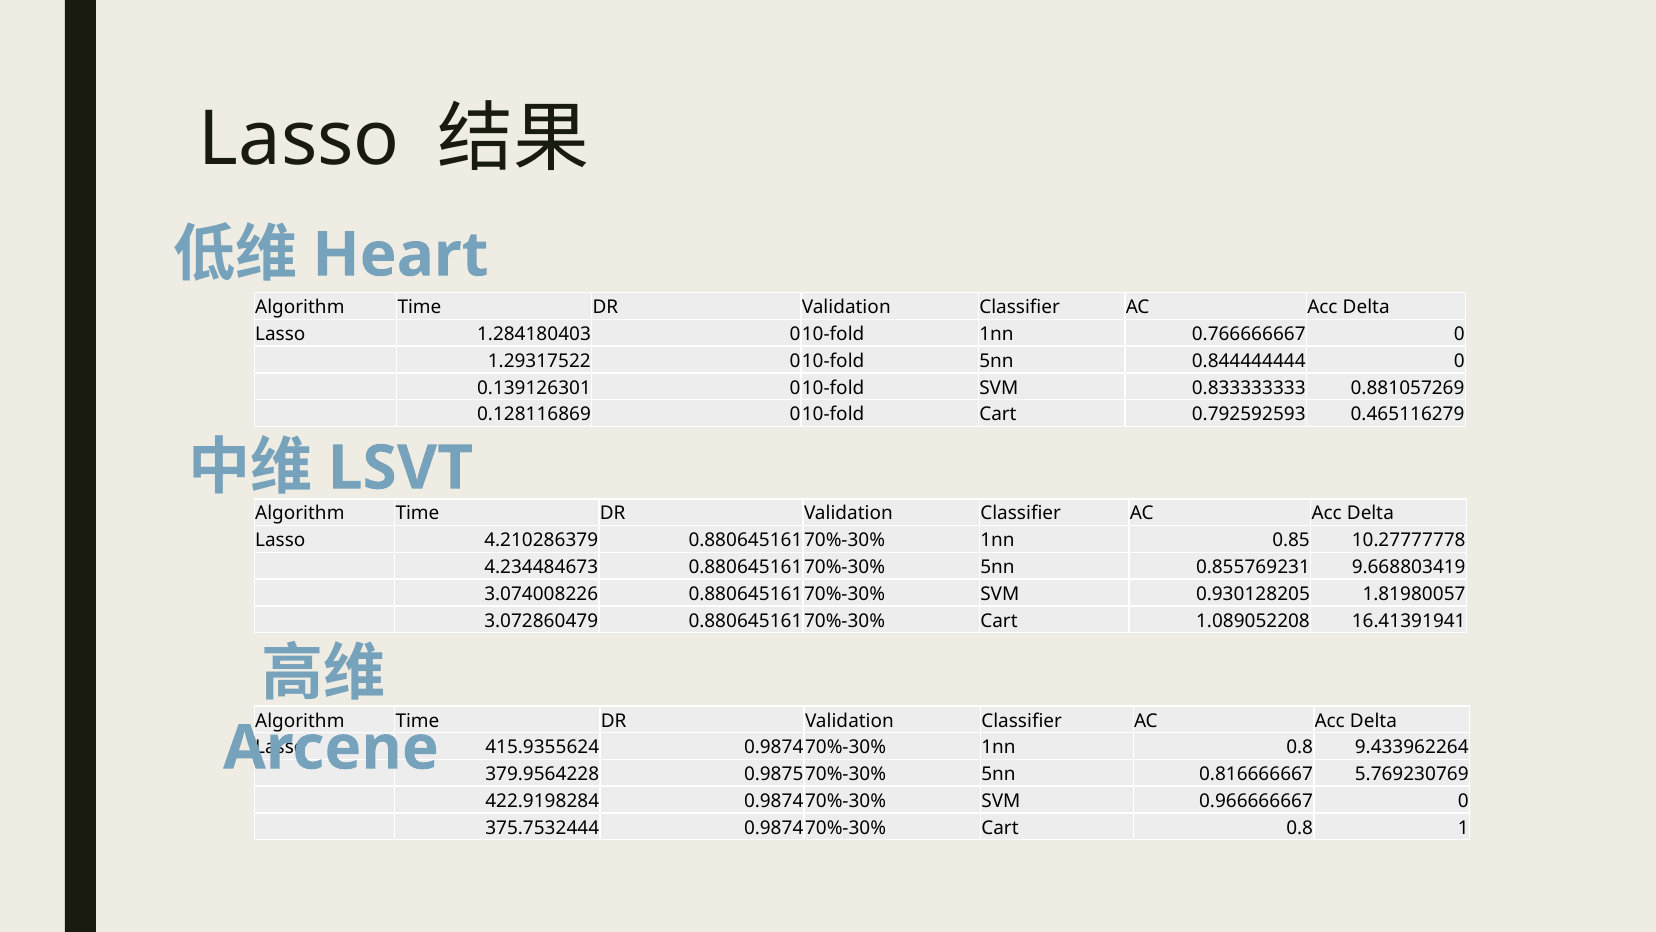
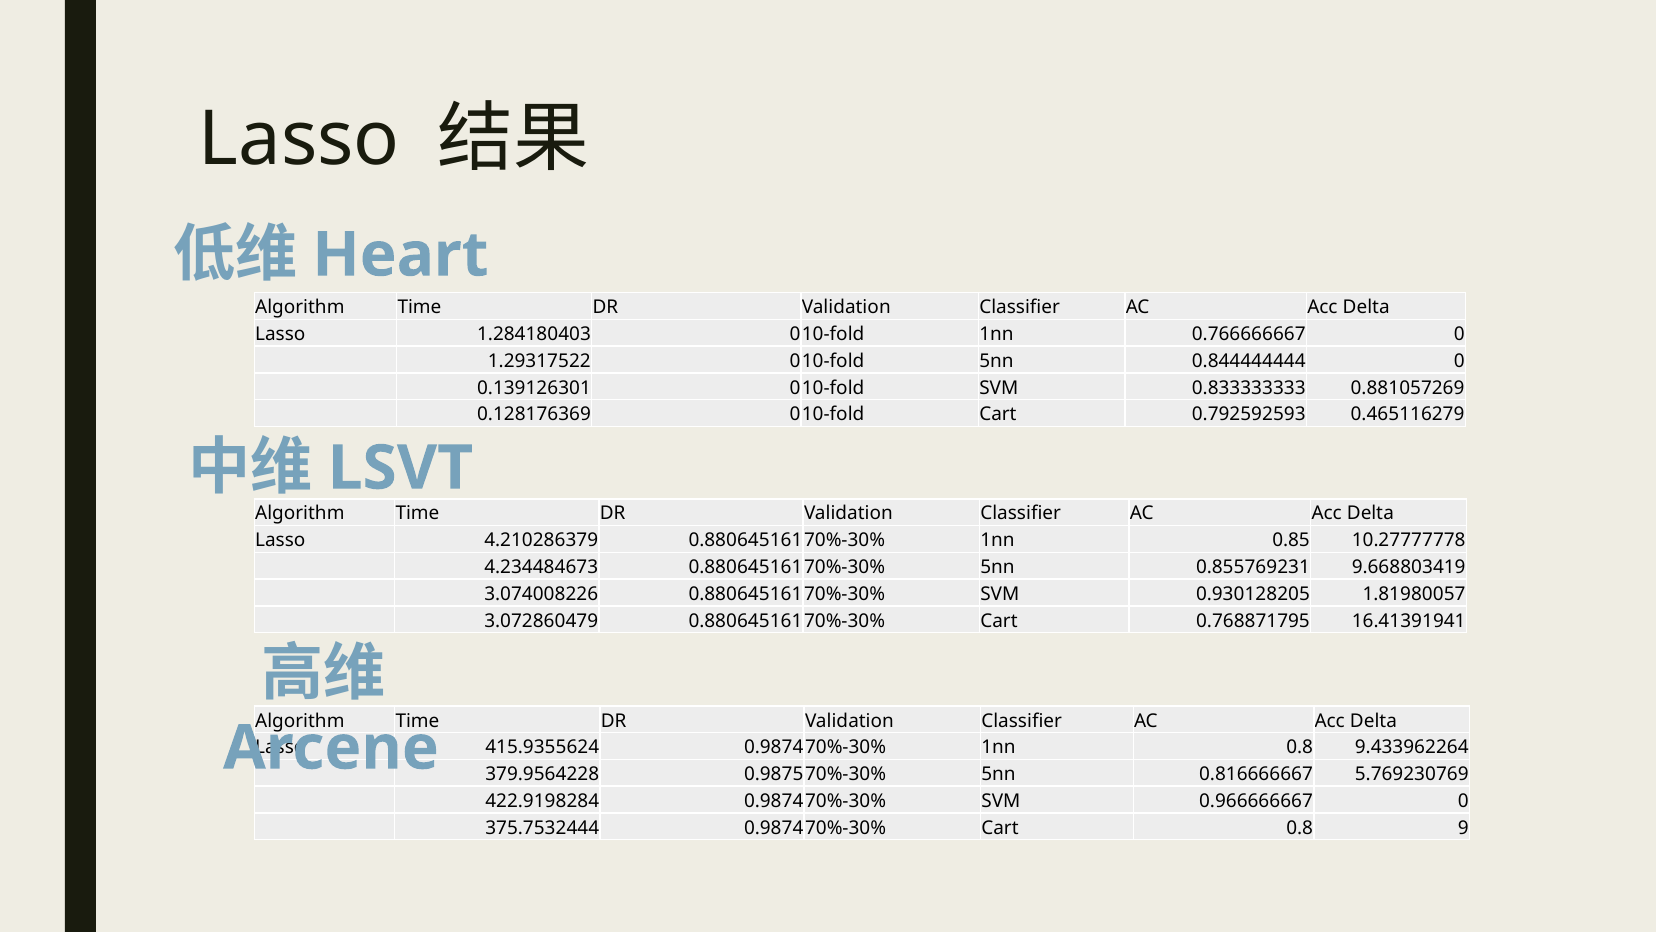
0.128116869: 0.128116869 -> 0.128176369
1.089052208: 1.089052208 -> 0.768871795
1: 1 -> 9
